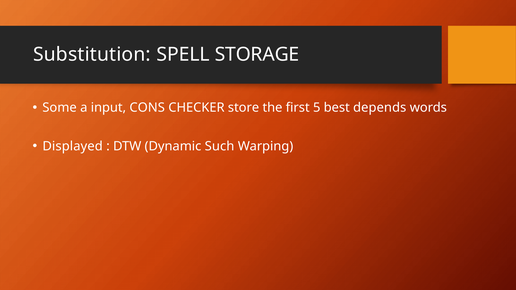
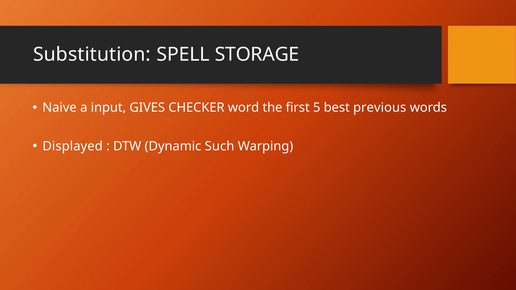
Some: Some -> Naive
CONS: CONS -> GIVES
store: store -> word
depends: depends -> previous
